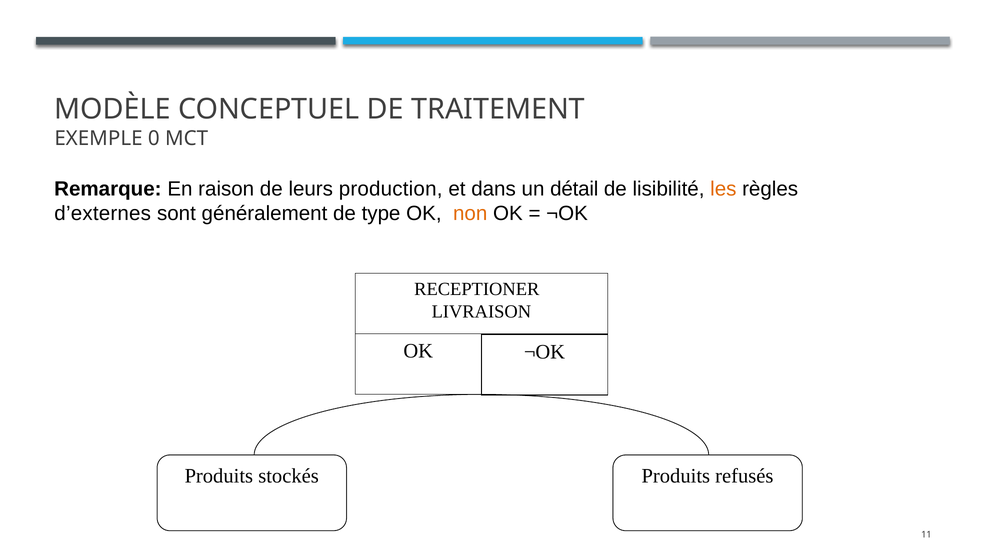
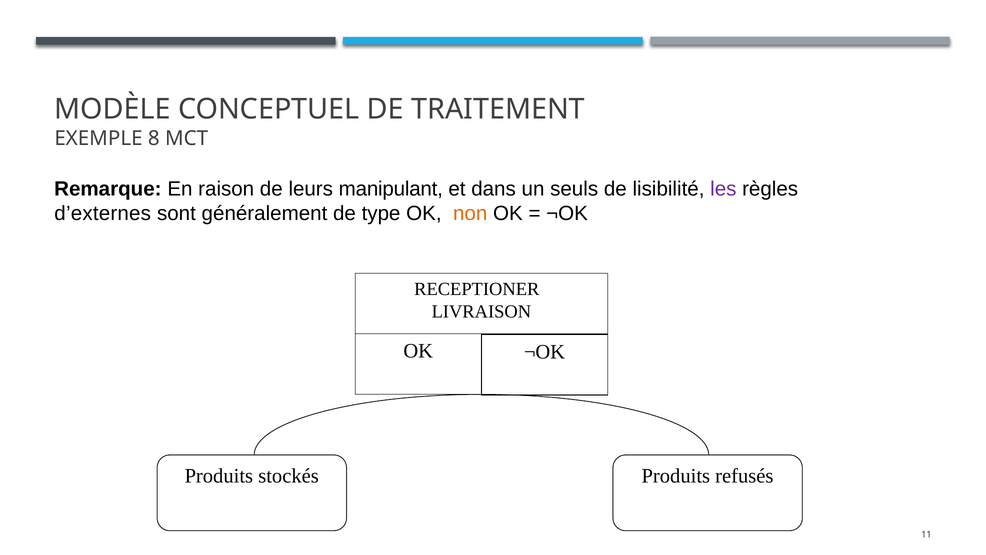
0: 0 -> 8
production: production -> manipulant
détail: détail -> seuls
les colour: orange -> purple
